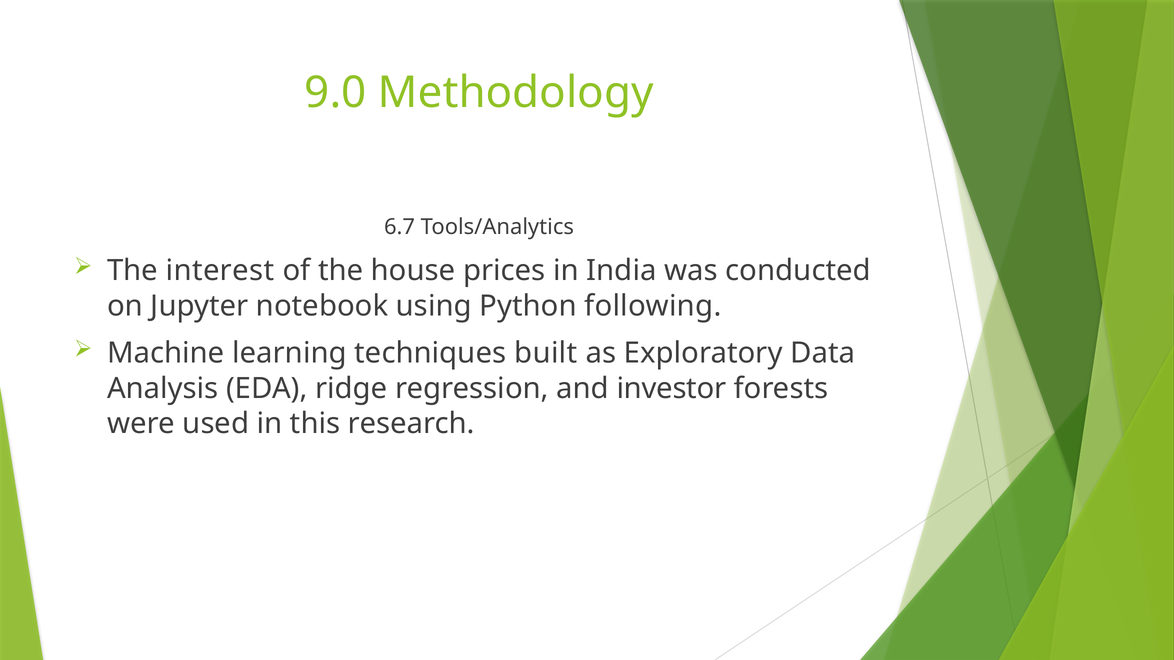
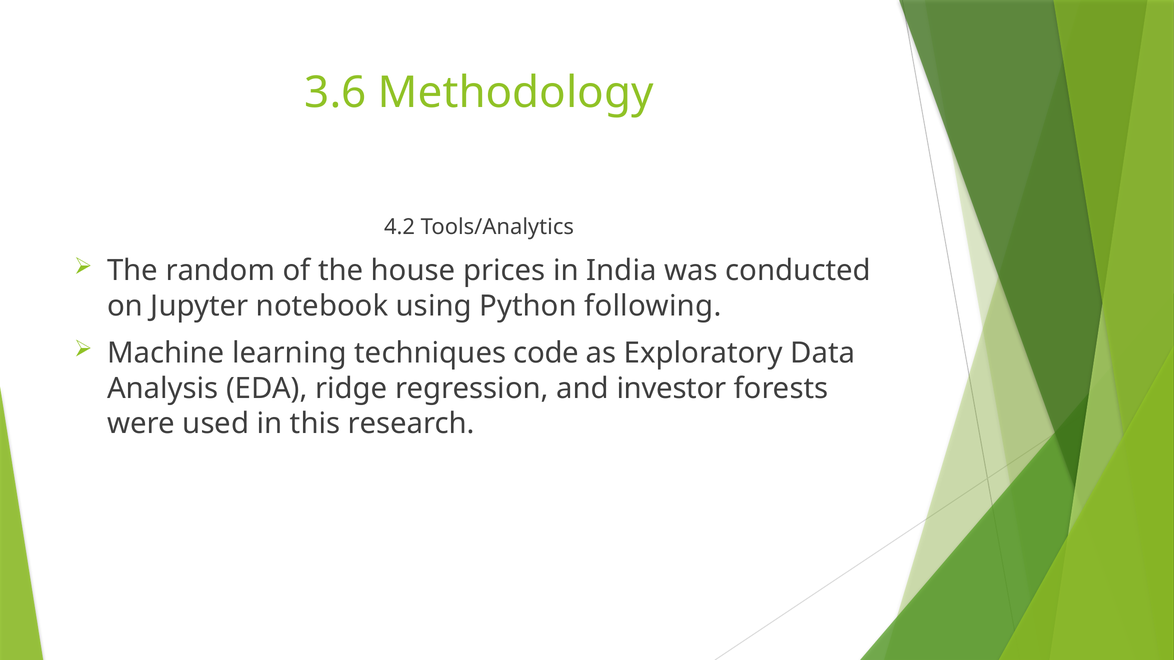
9.0: 9.0 -> 3.6
6.7: 6.7 -> 4.2
interest: interest -> random
built: built -> code
